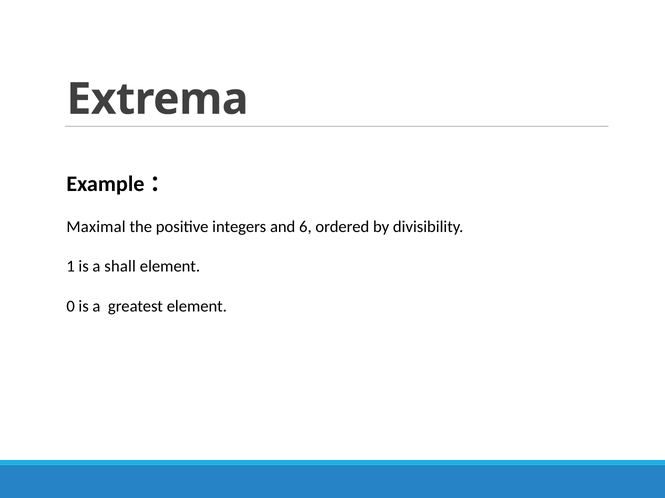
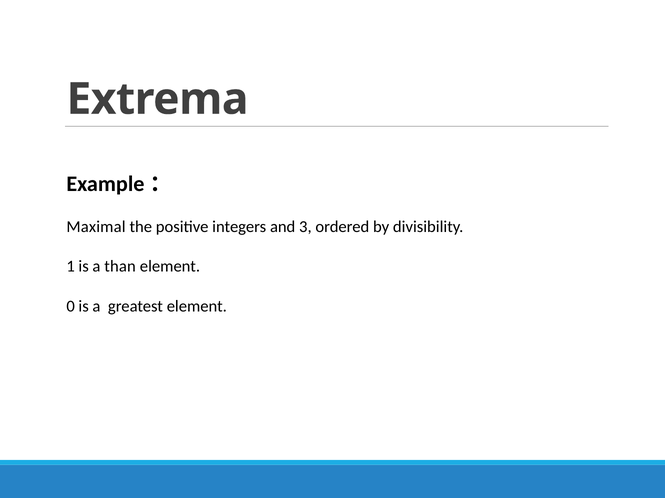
6: 6 -> 3
shall: shall -> than
